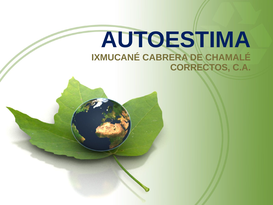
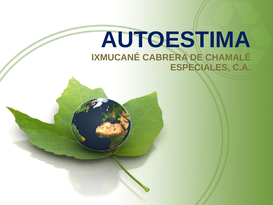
CORRECTOS: CORRECTOS -> ESPECIALES
